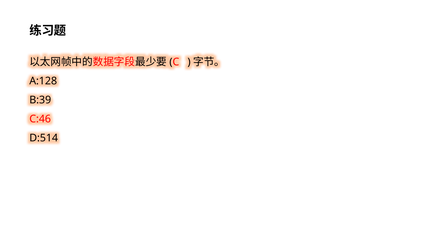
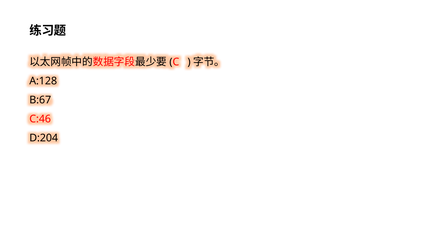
B:39: B:39 -> B:67
D:514: D:514 -> D:204
